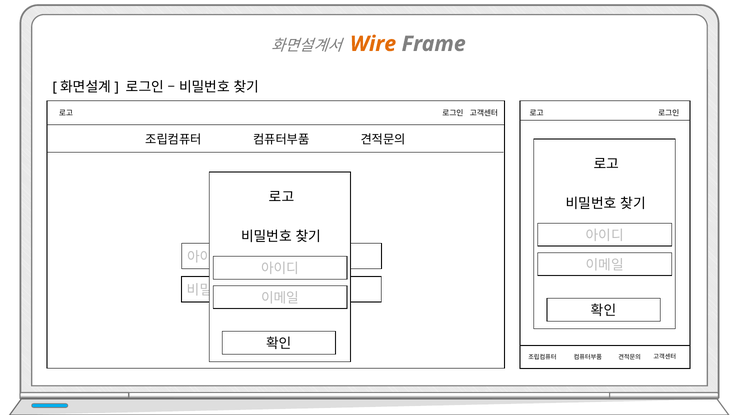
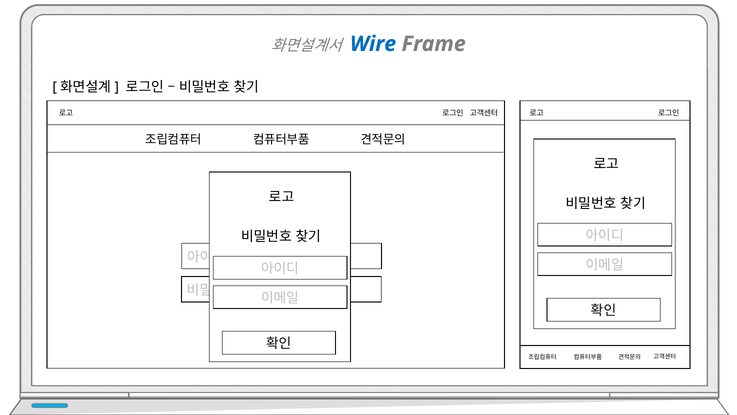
Wire colour: orange -> blue
